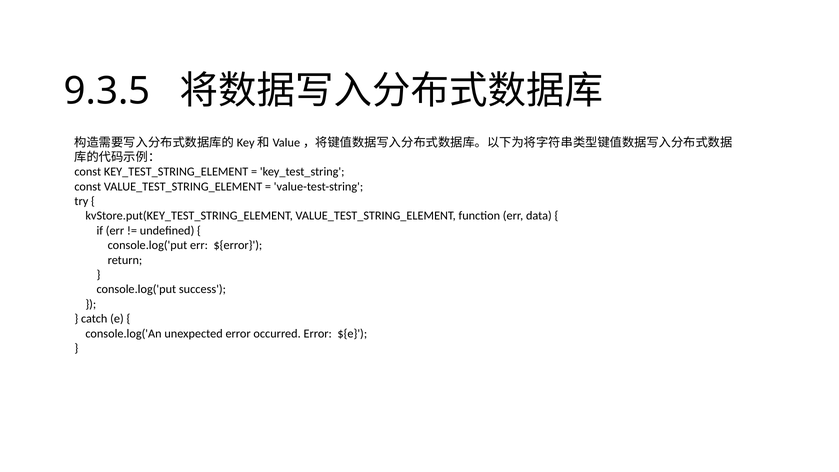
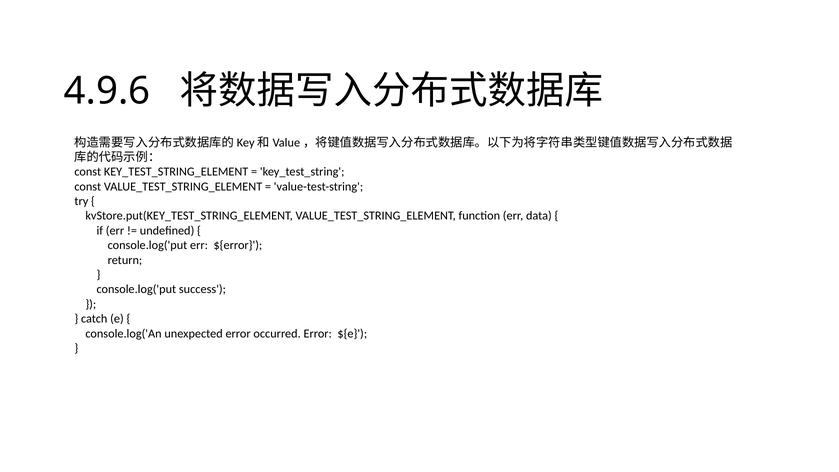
9.3.5: 9.3.5 -> 4.9.6
